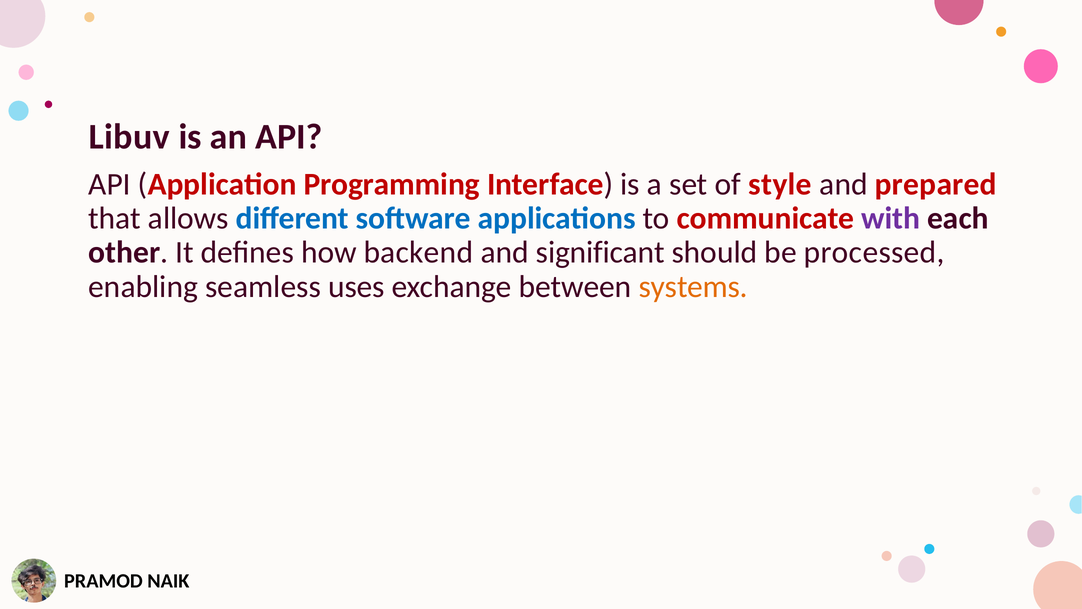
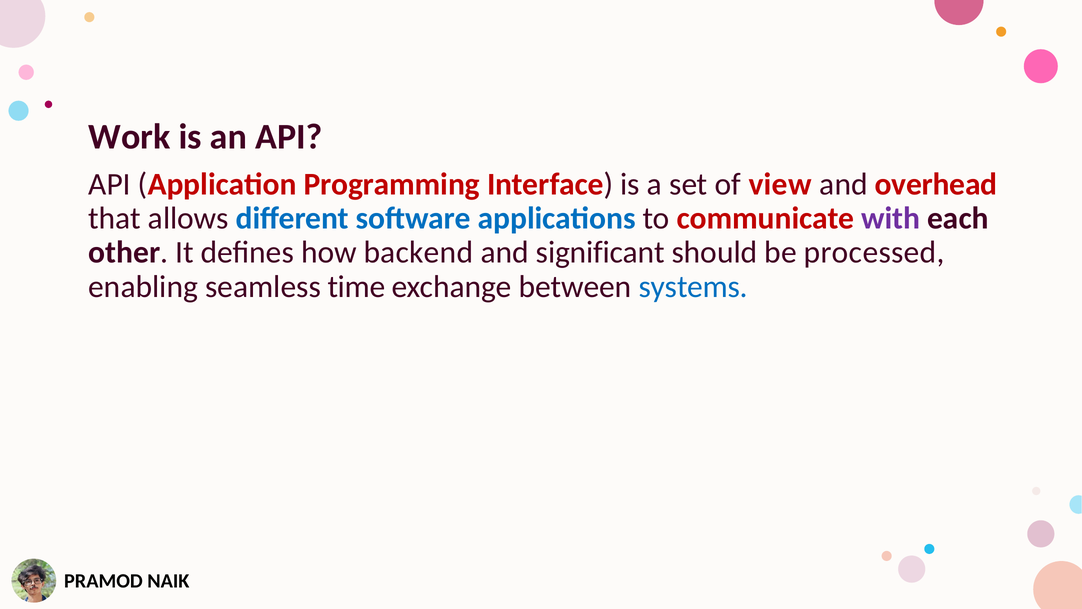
Libuv: Libuv -> Work
style: style -> view
prepared: prepared -> overhead
uses: uses -> time
systems colour: orange -> blue
